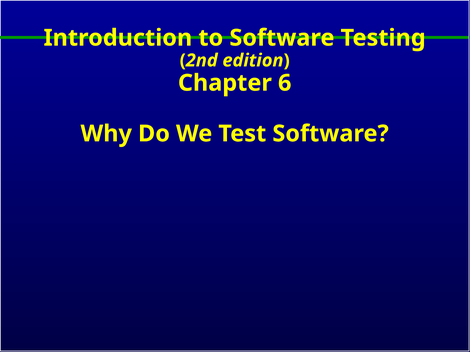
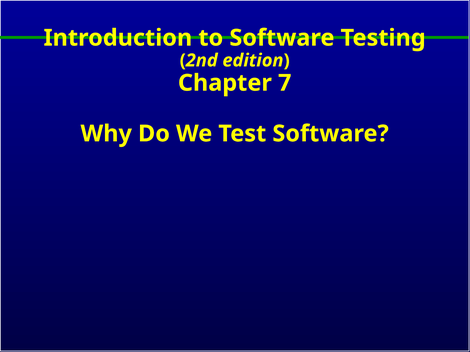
6: 6 -> 7
